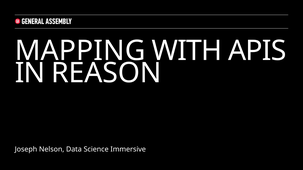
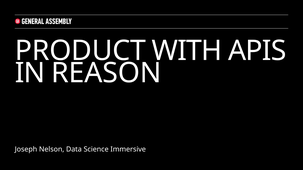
MAPPING: MAPPING -> PRODUCT
